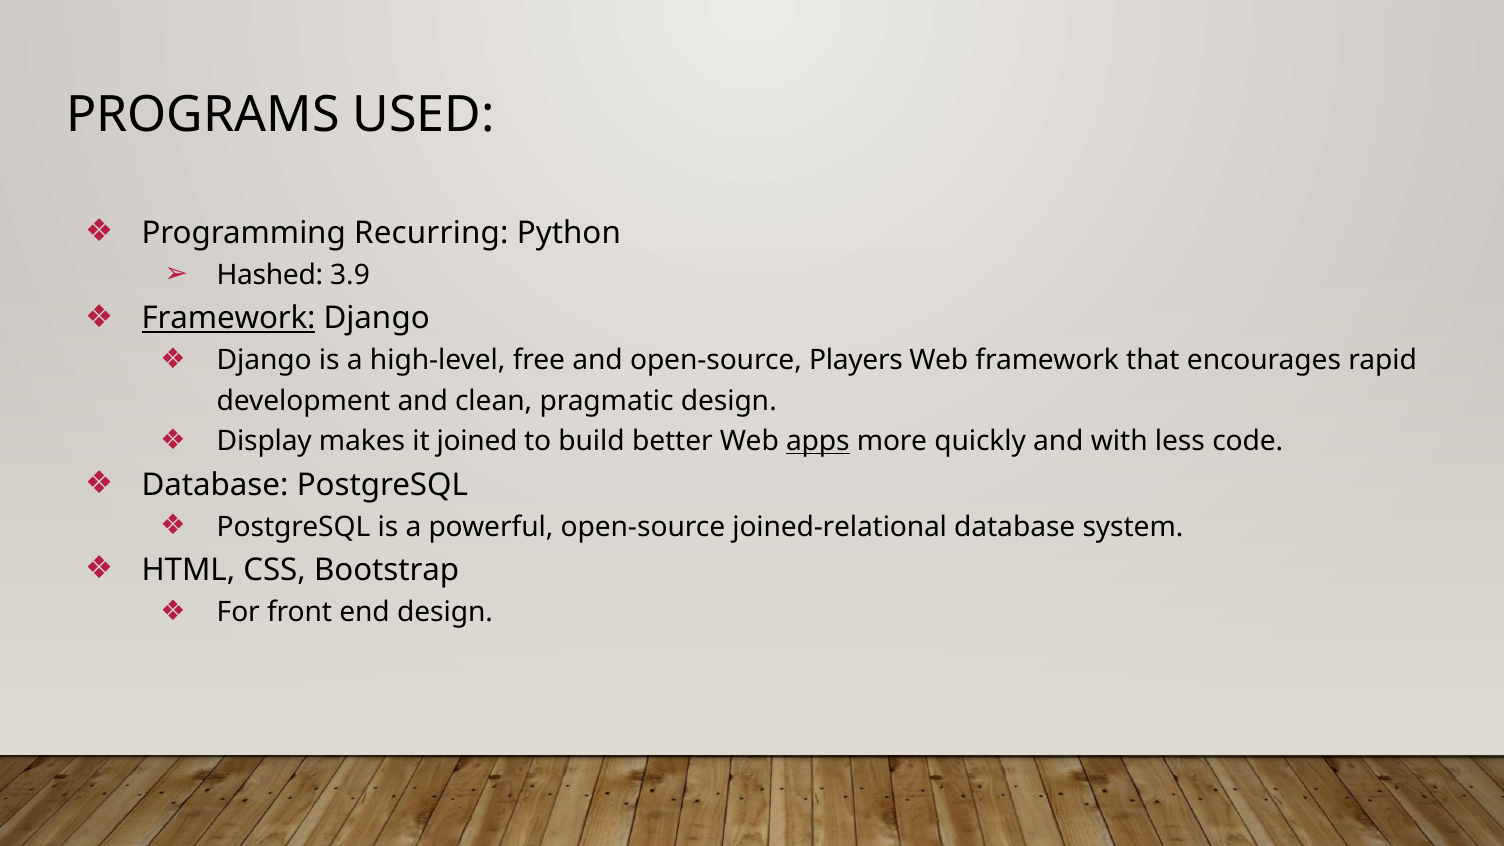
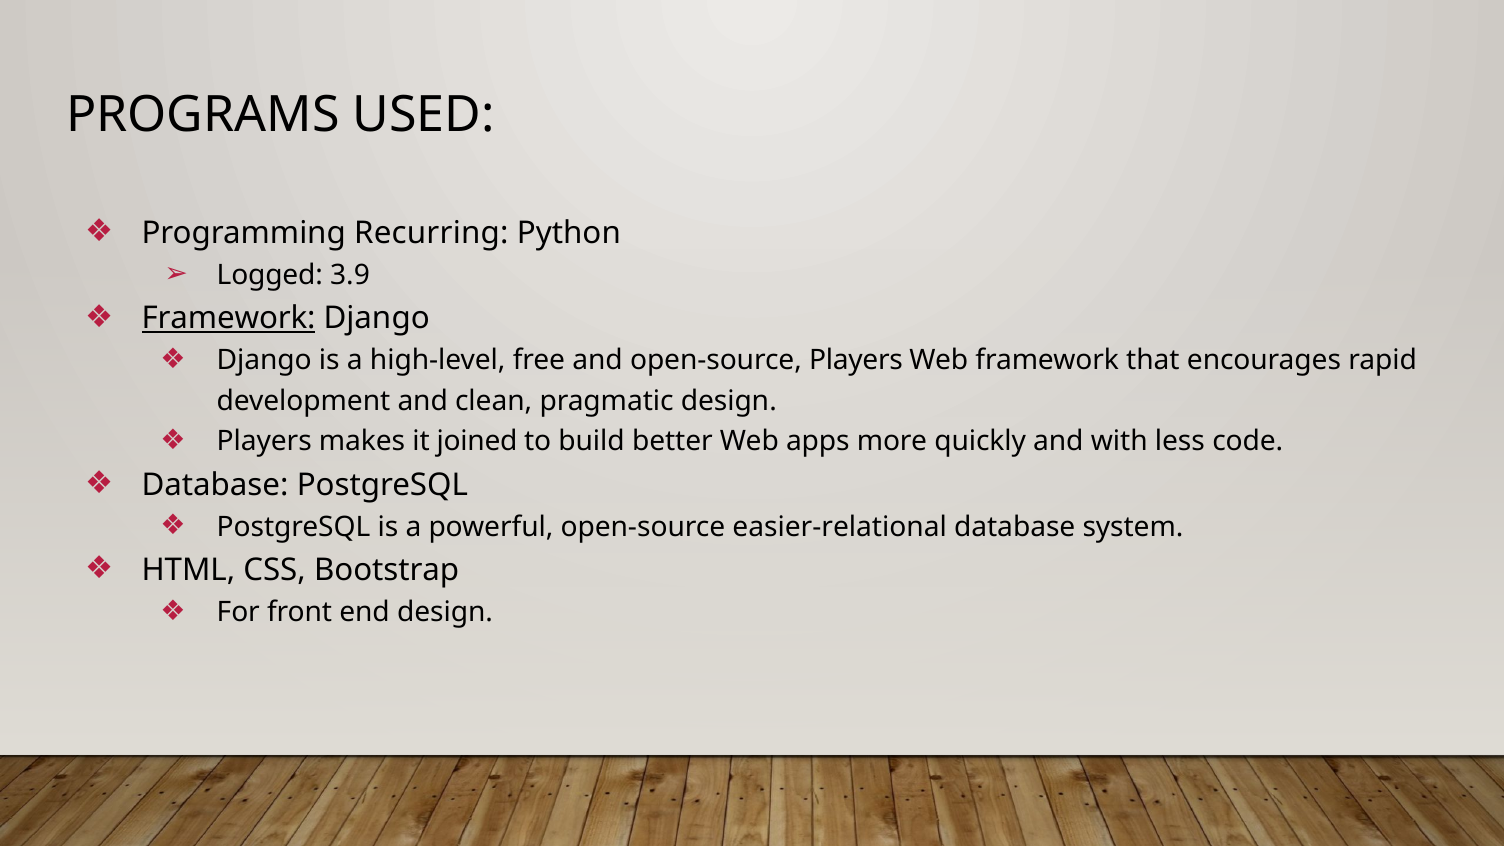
Hashed: Hashed -> Logged
Display at (264, 441): Display -> Players
apps underline: present -> none
joined-relational: joined-relational -> easier-relational
